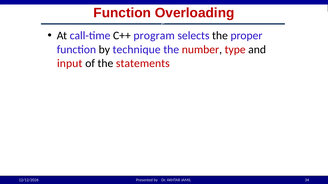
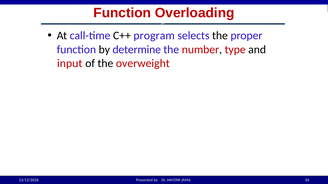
technique: technique -> determine
statements: statements -> overweight
